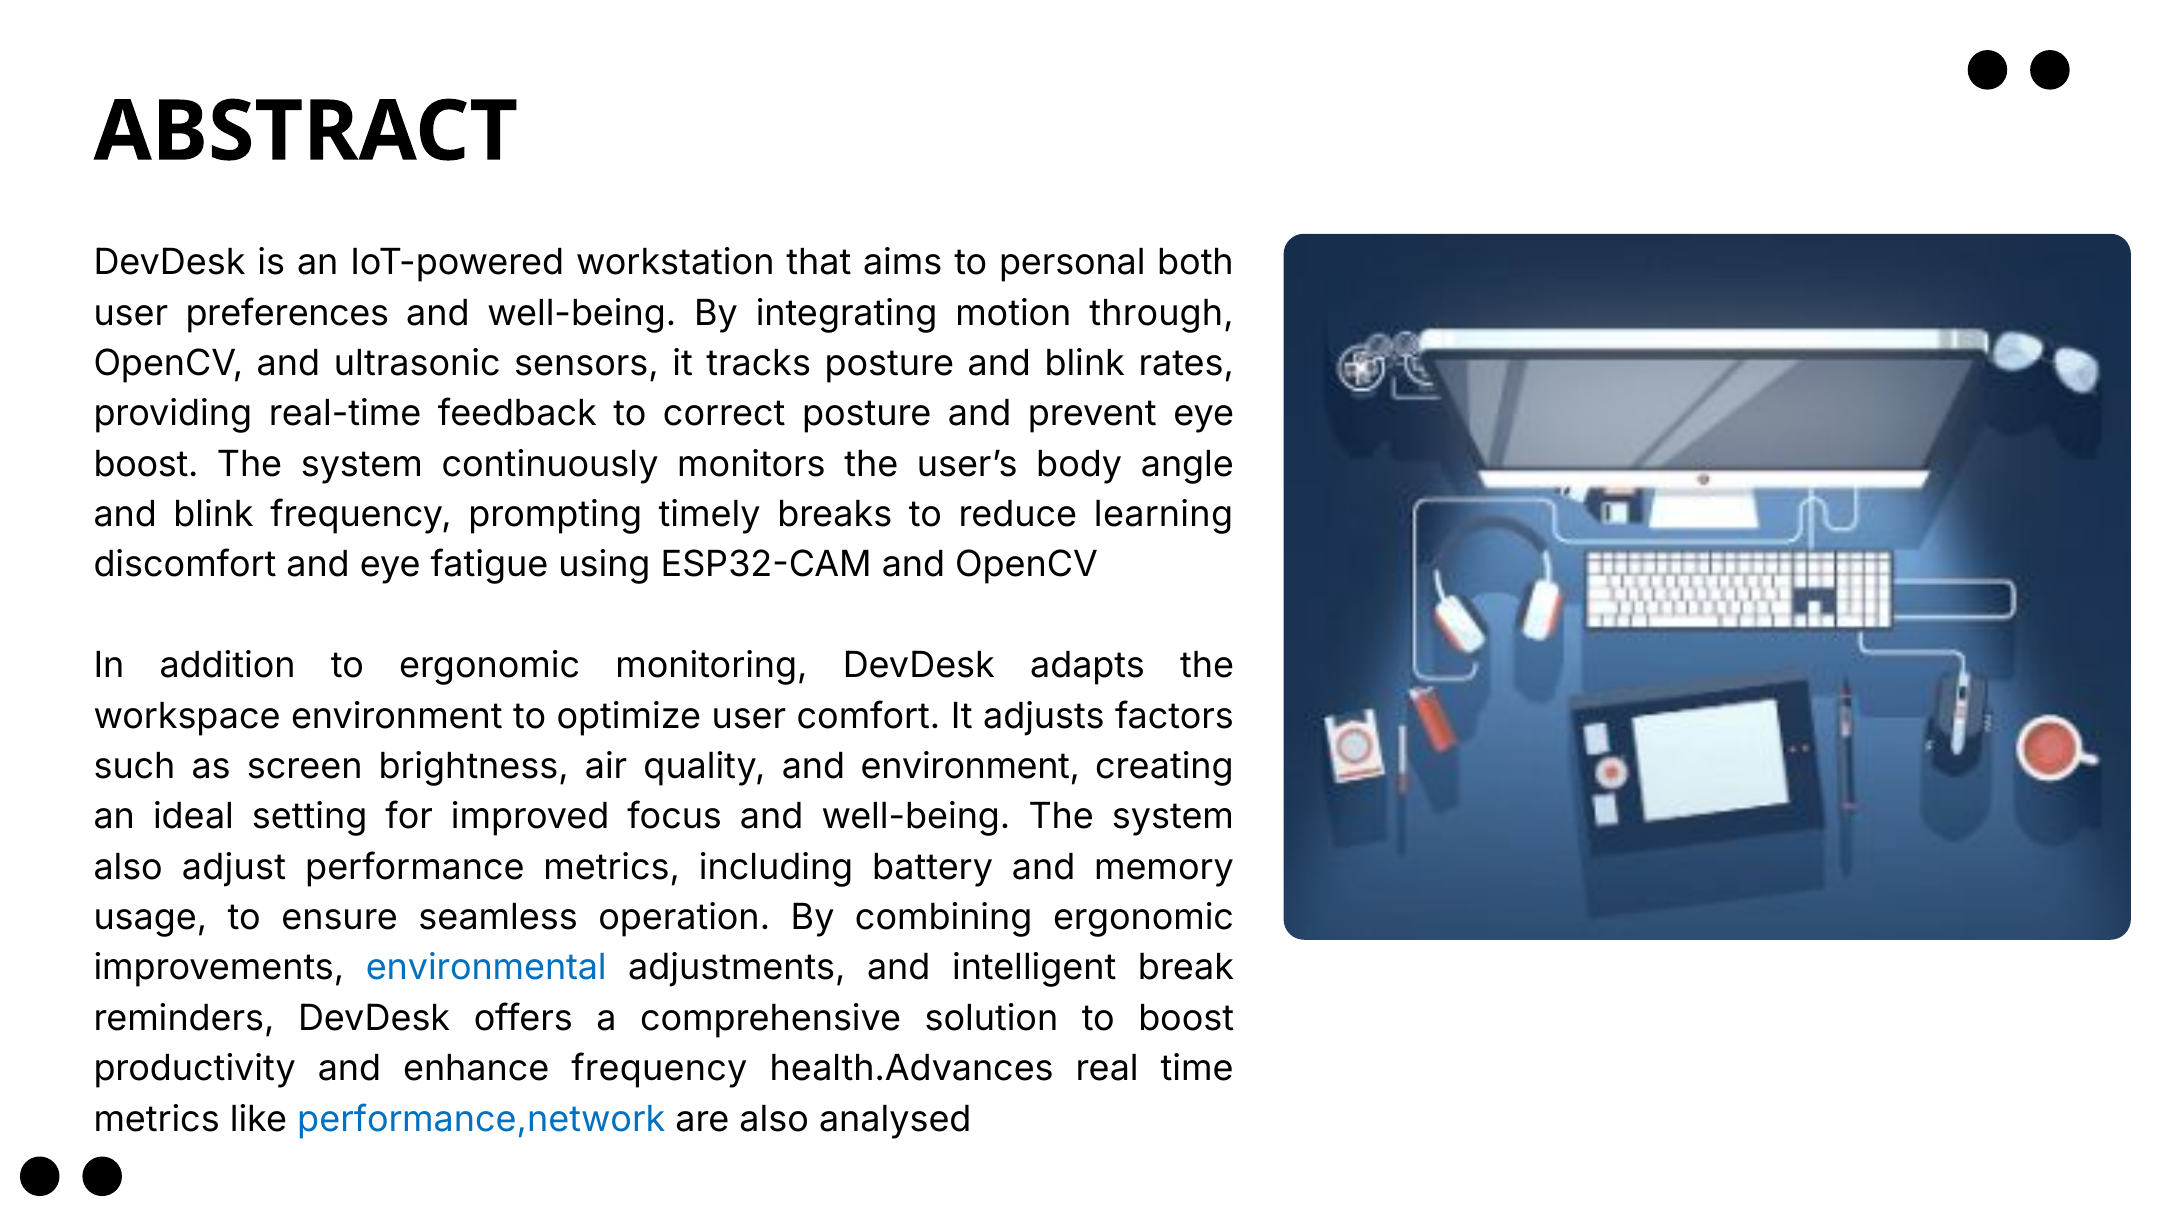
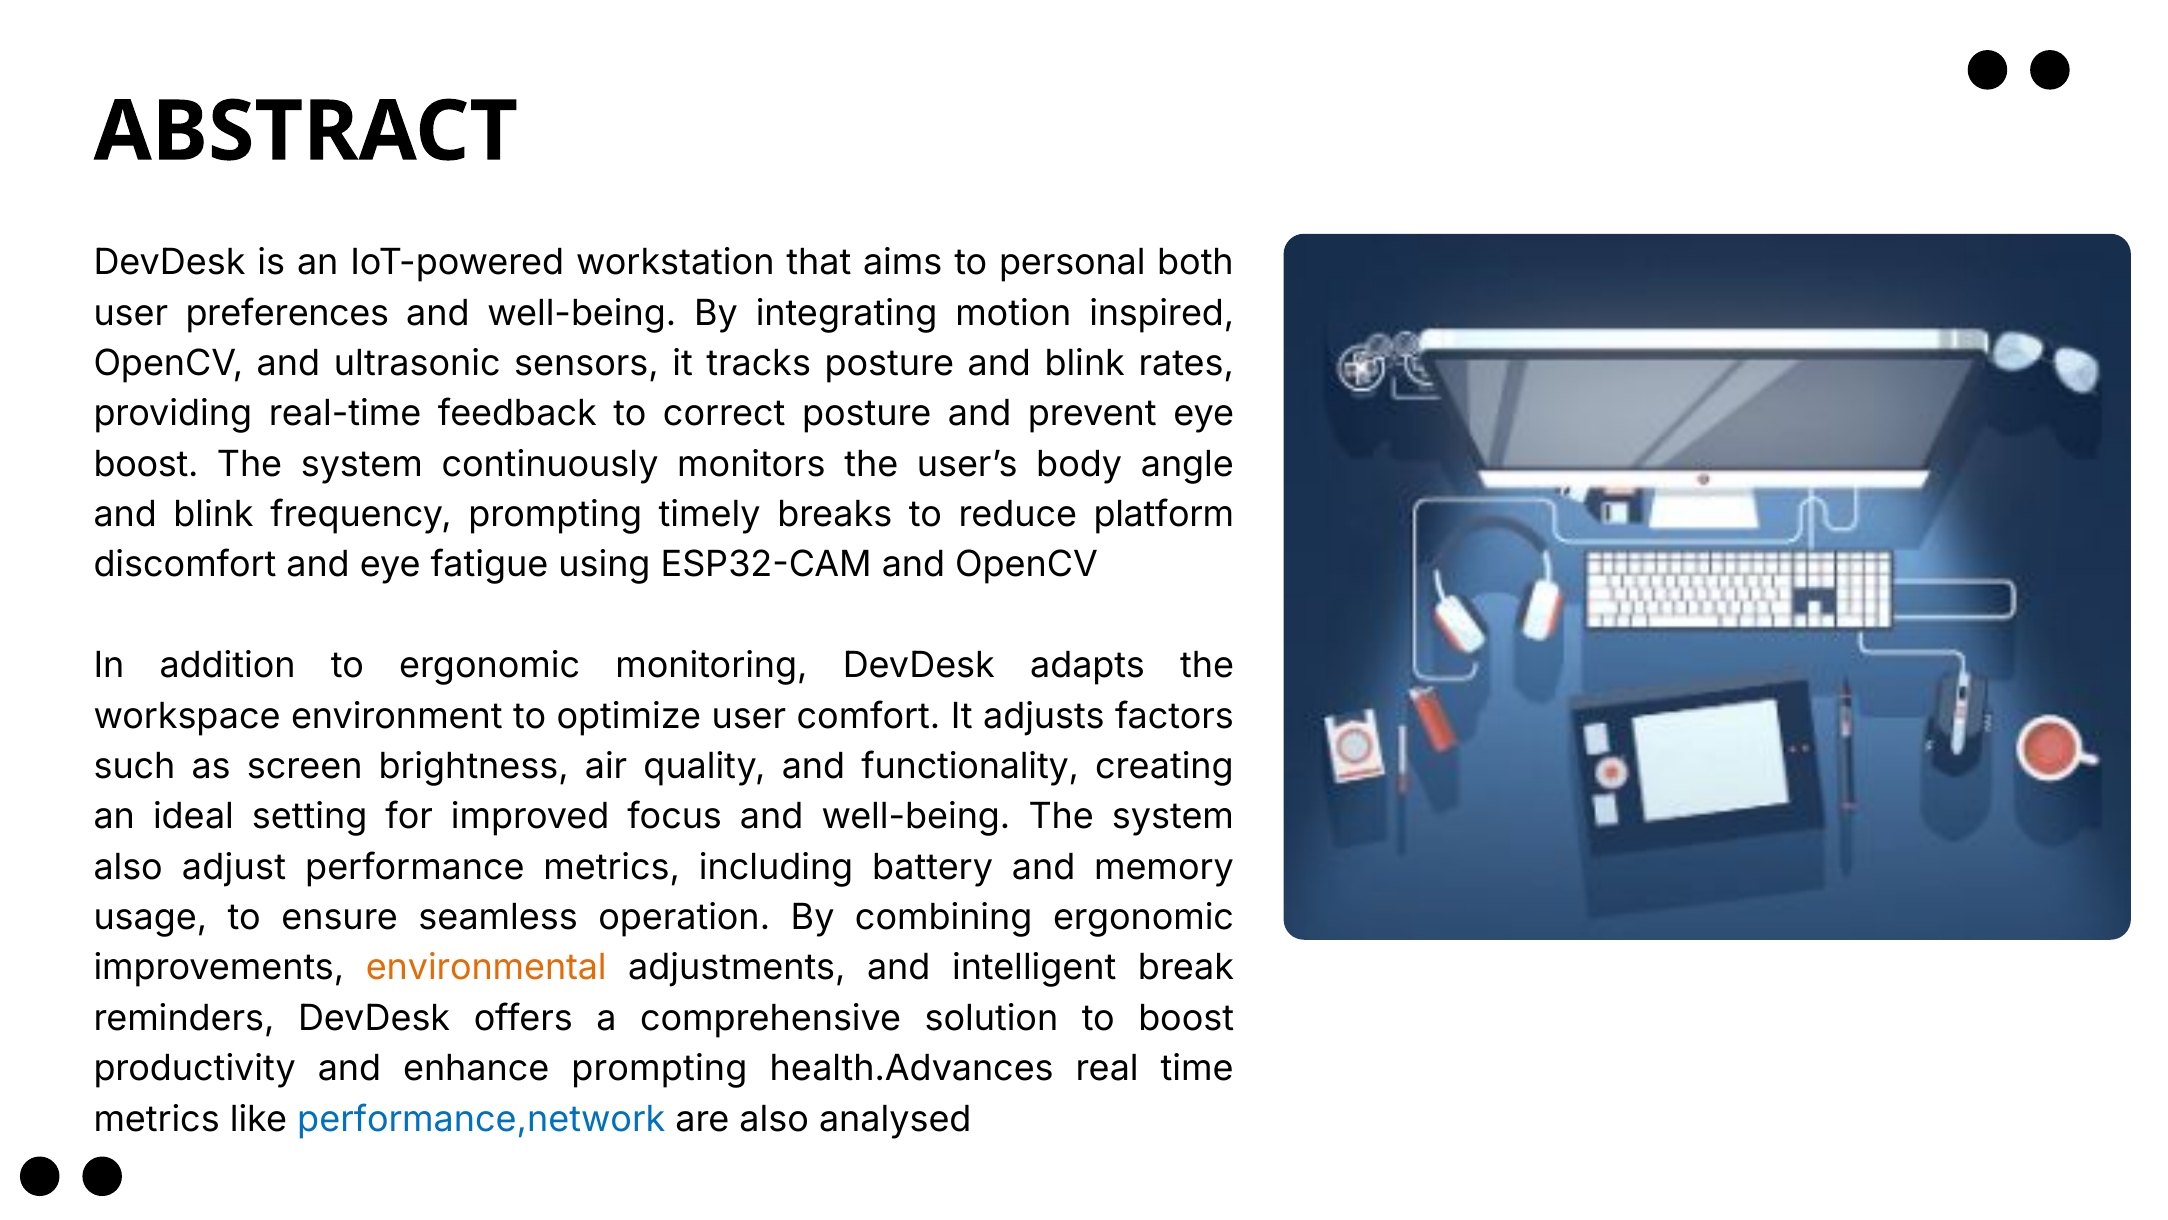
through: through -> inspired
learning: learning -> platform
and environment: environment -> functionality
environmental colour: blue -> orange
enhance frequency: frequency -> prompting
